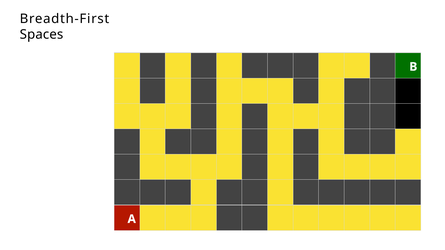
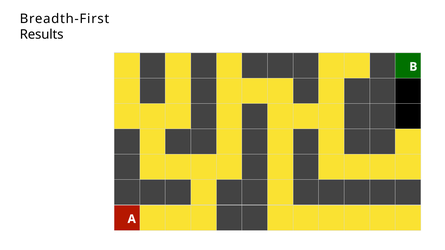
Spaces: Spaces -> Results
